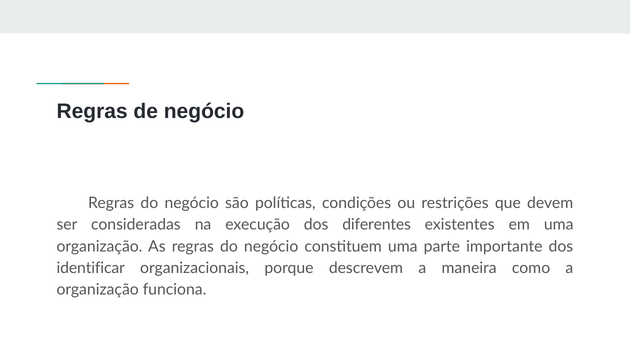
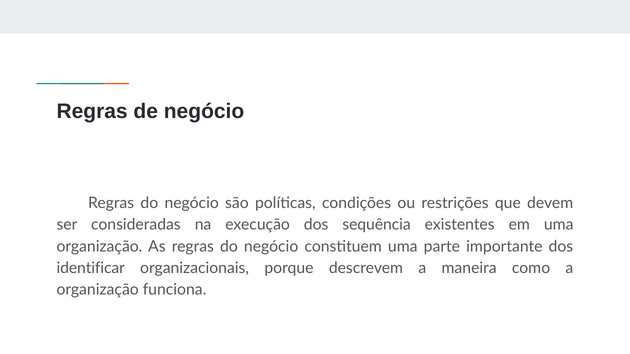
diferentes: diferentes -> sequência
